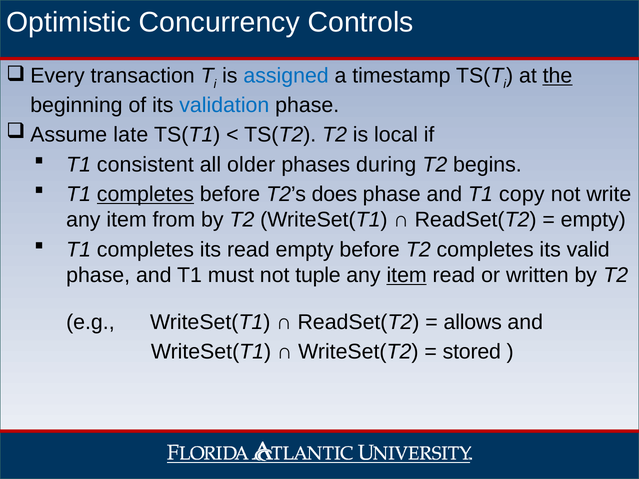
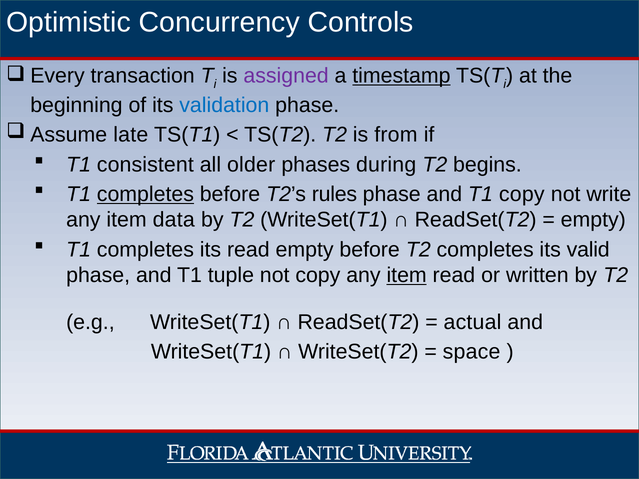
assigned colour: blue -> purple
timestamp underline: none -> present
the underline: present -> none
local: local -> from
does: does -> rules
from: from -> data
must: must -> tuple
not tuple: tuple -> copy
allows: allows -> actual
stored: stored -> space
